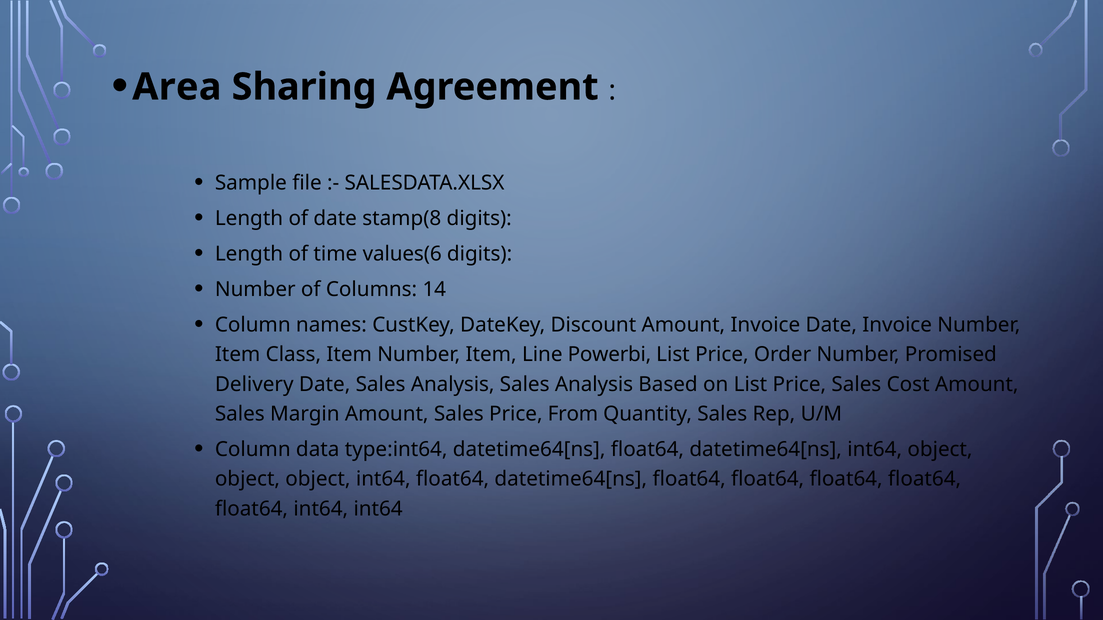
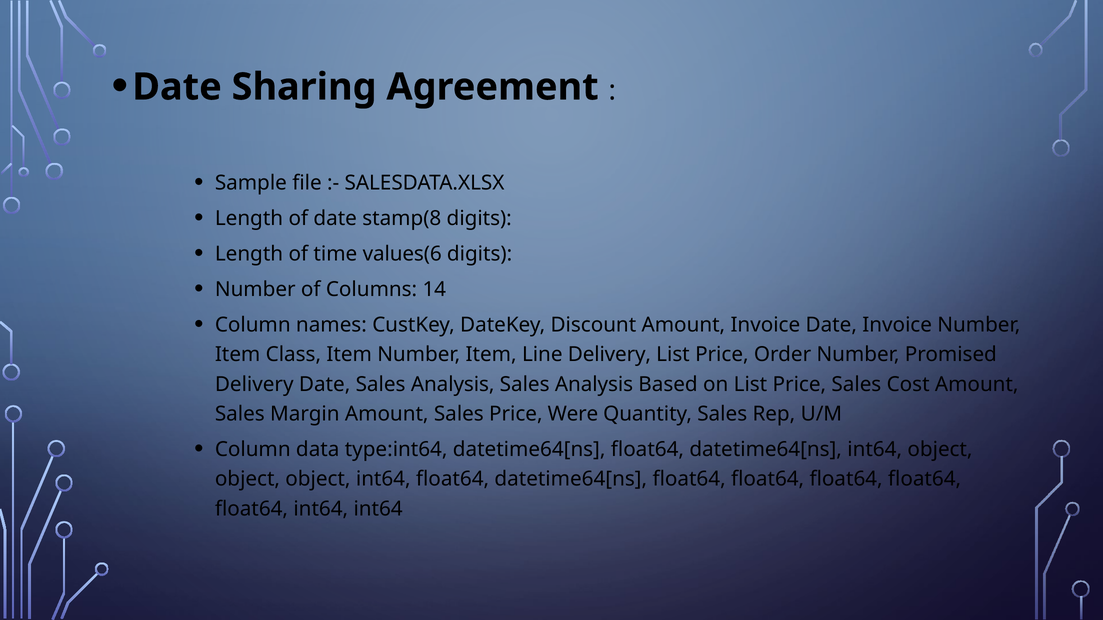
Area at (177, 87): Area -> Date
Line Powerbi: Powerbi -> Delivery
From: From -> Were
